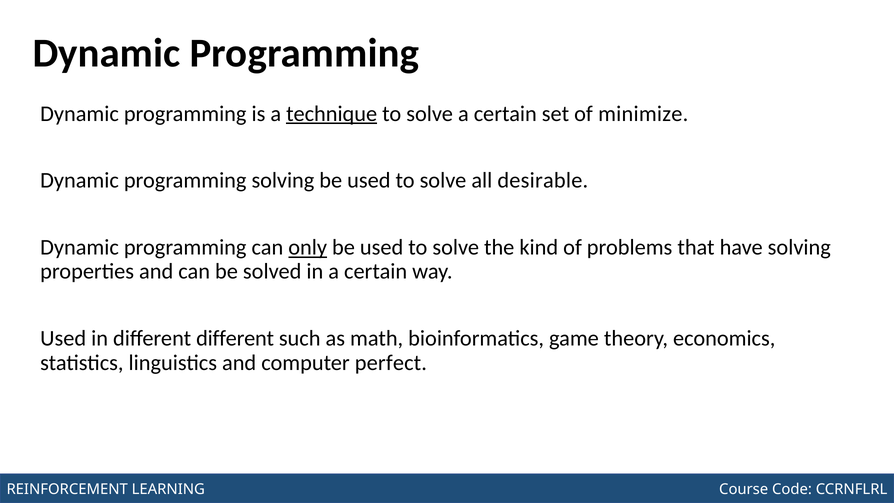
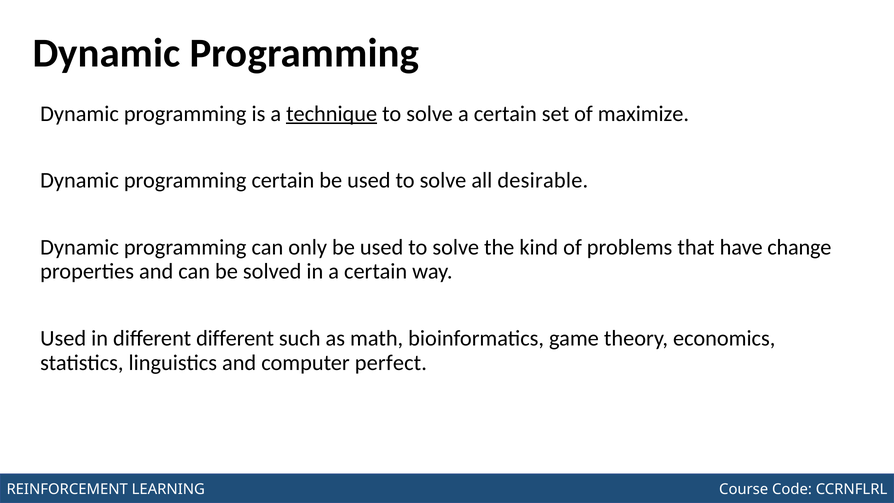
minimize: minimize -> maximize
programming solving: solving -> certain
only underline: present -> none
have solving: solving -> change
